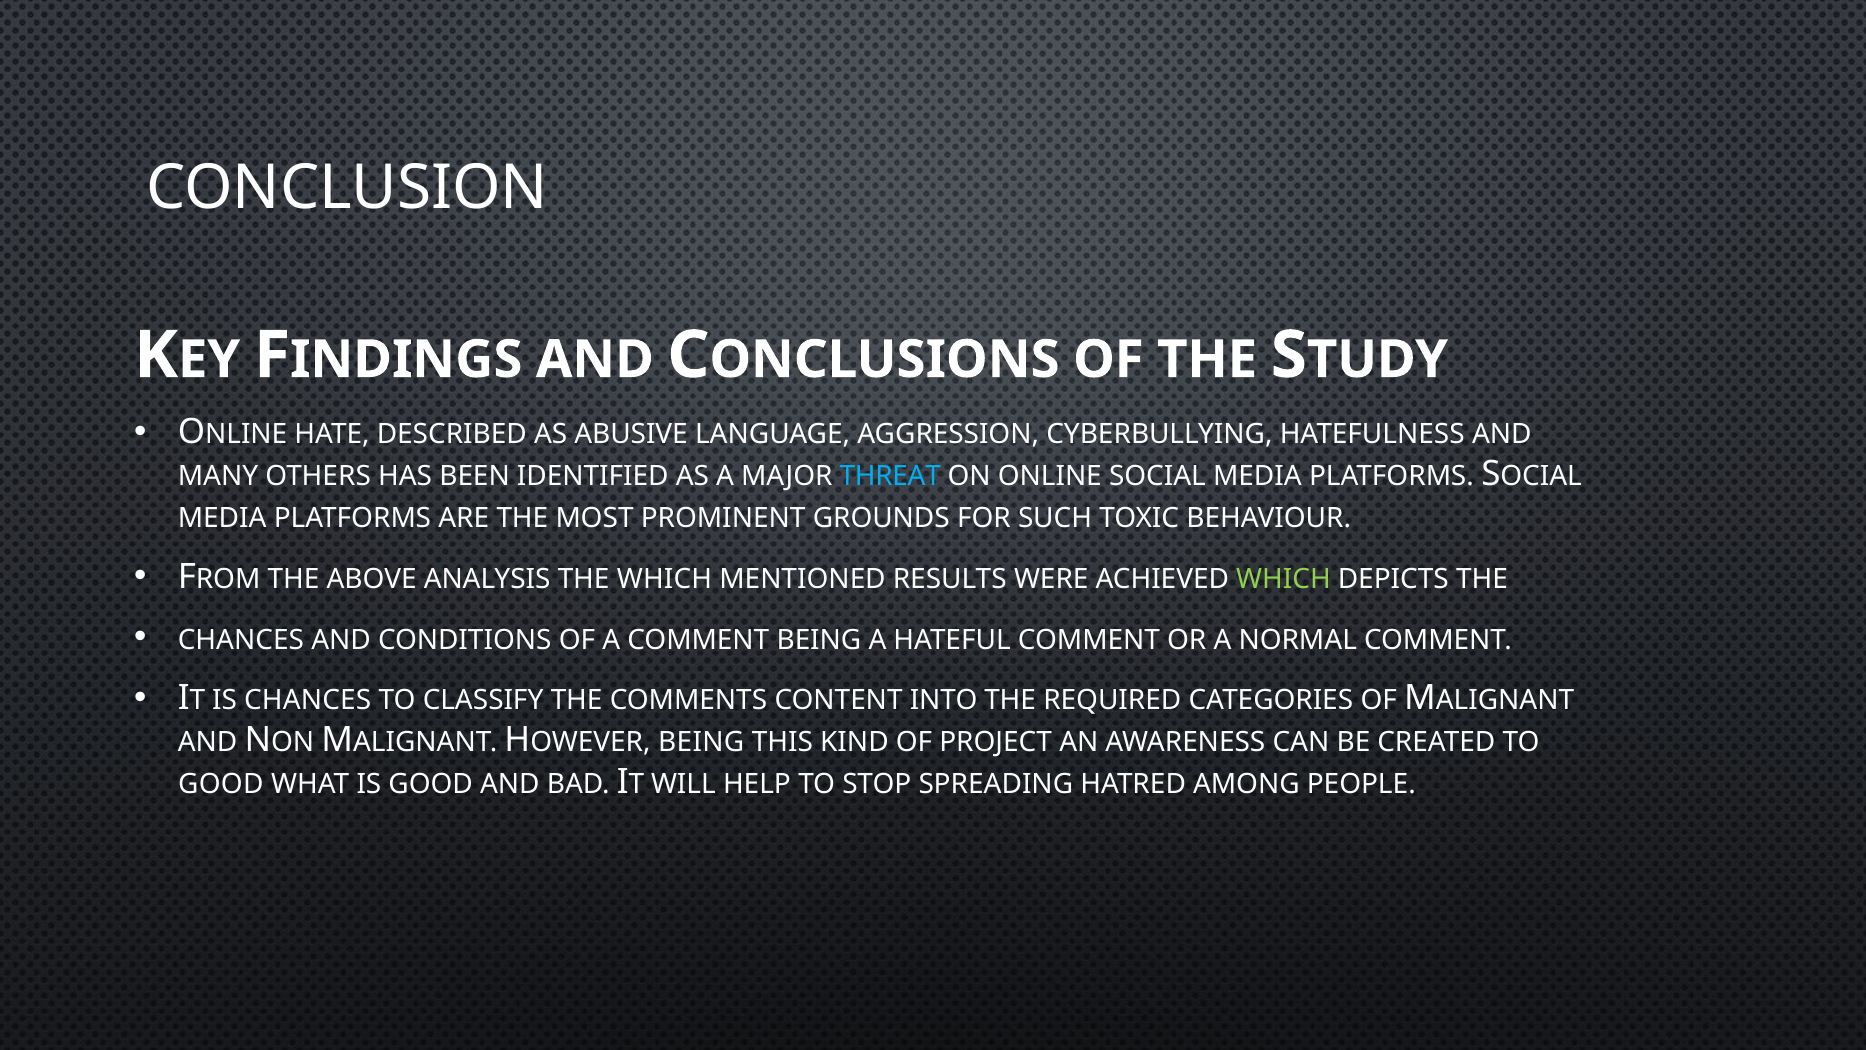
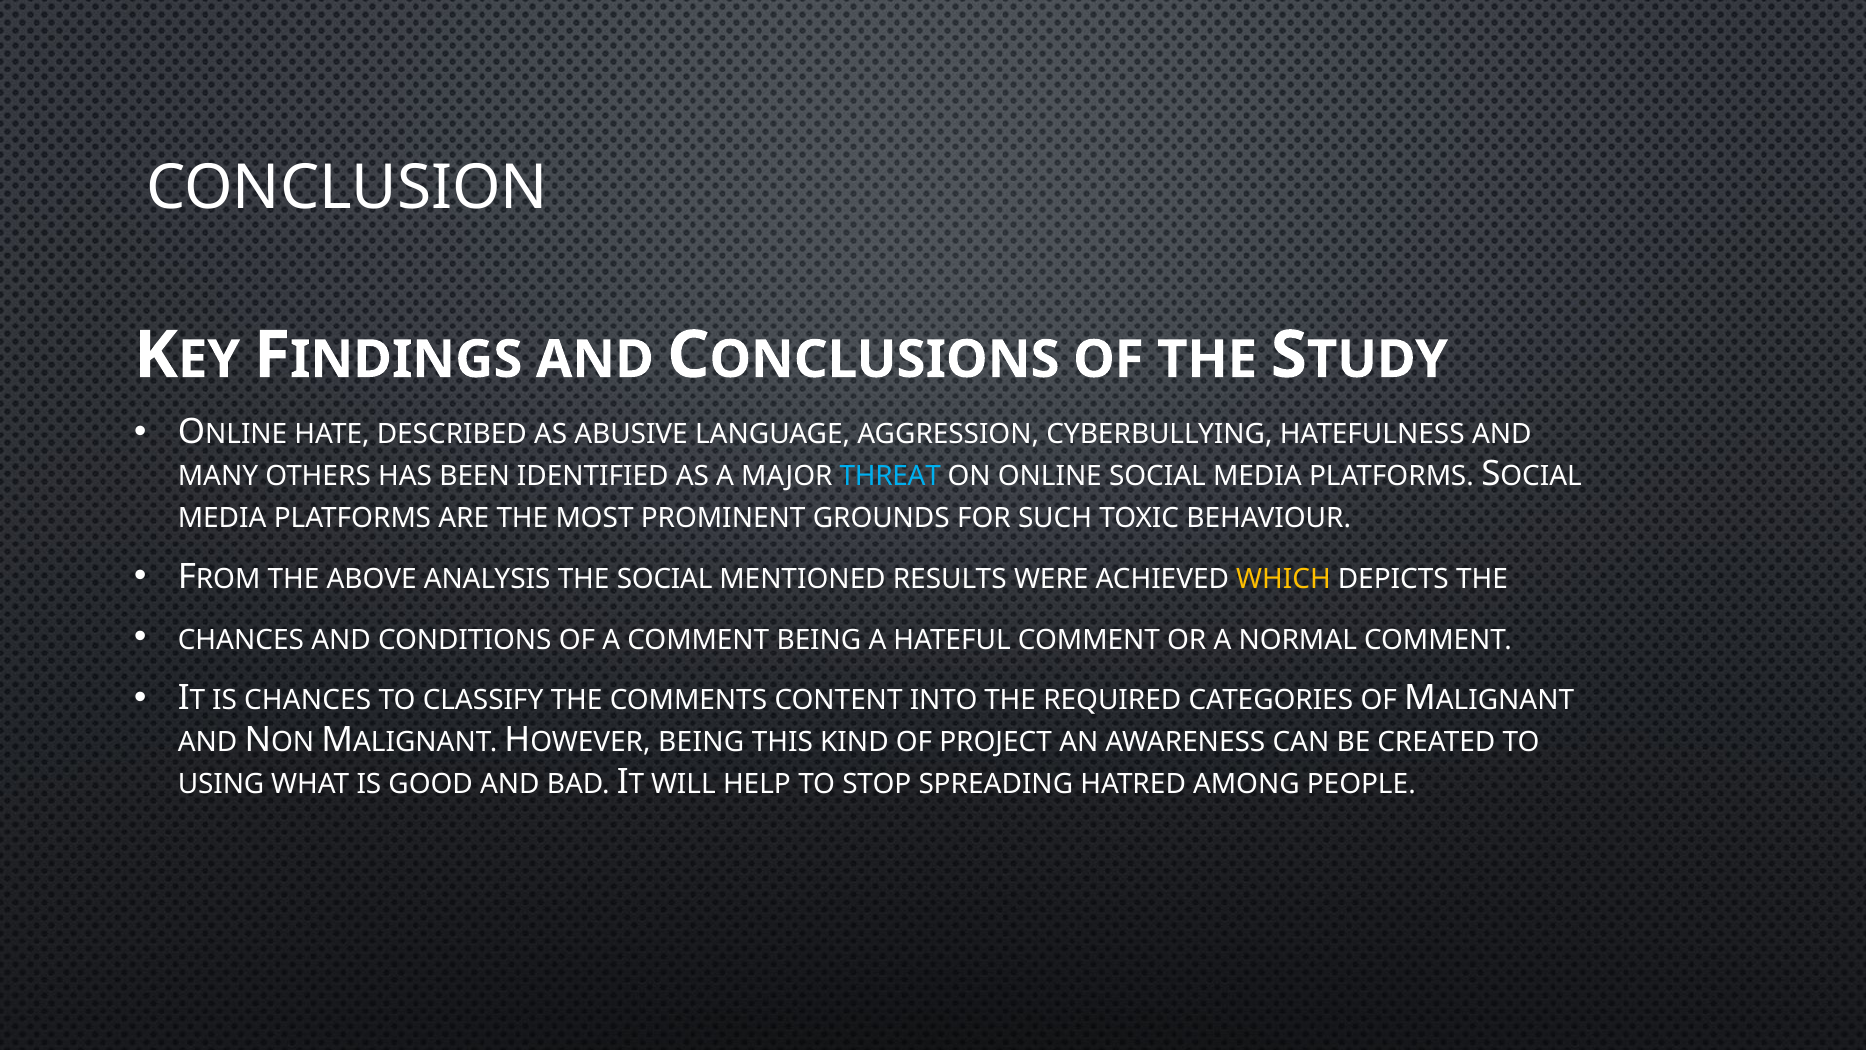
THE WHICH: WHICH -> SOCIAL
WHICH at (1284, 579) colour: light green -> yellow
GOOD at (221, 784): GOOD -> USING
